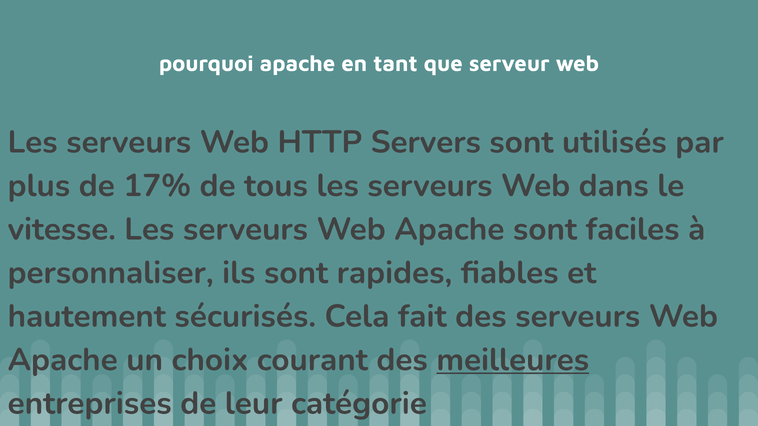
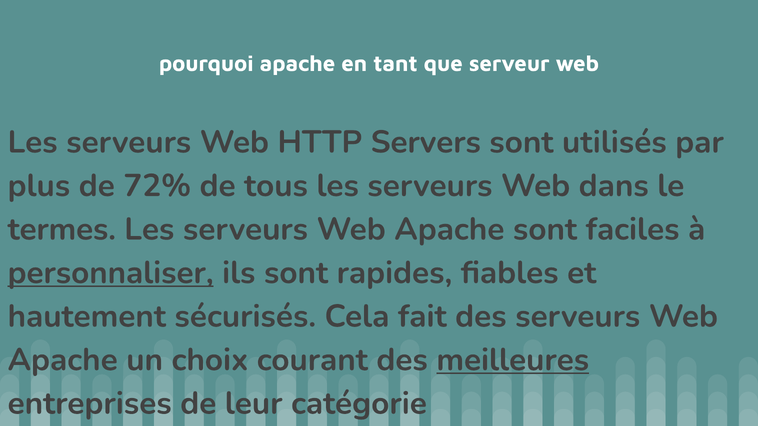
17%: 17% -> 72%
vitesse: vitesse -> termes
personnaliser underline: none -> present
